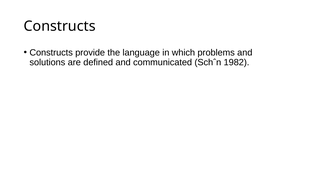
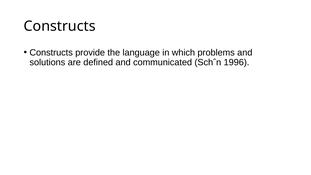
1982: 1982 -> 1996
